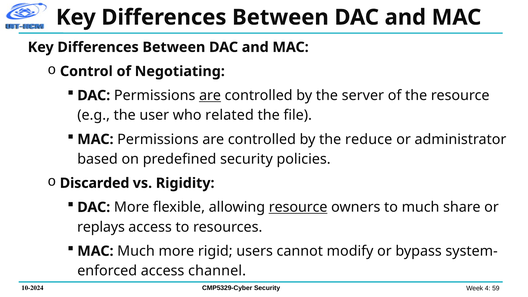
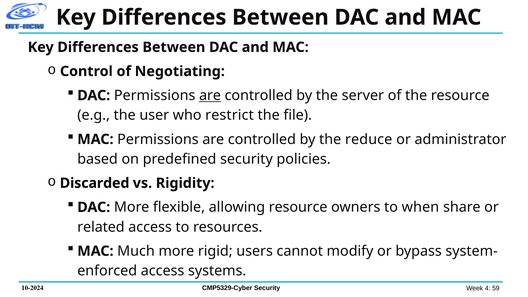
related: related -> restrict
resource at (298, 207) underline: present -> none
to much: much -> when
replays: replays -> related
channel: channel -> systems
